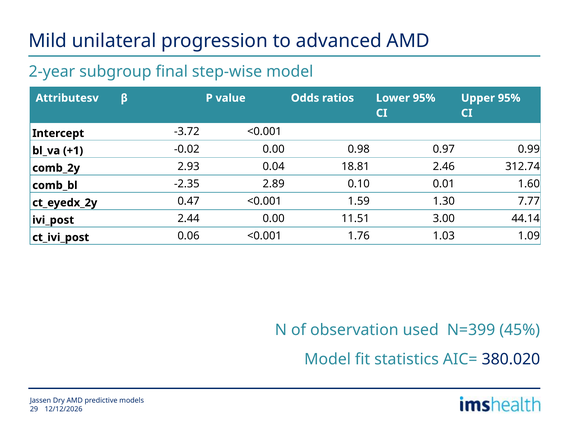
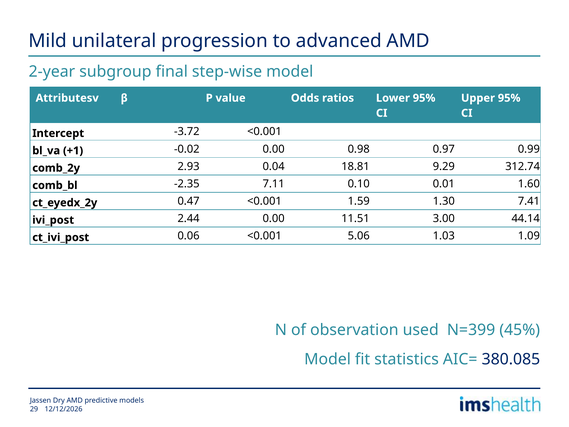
2.46: 2.46 -> 9.29
2.89: 2.89 -> 7.11
7.77: 7.77 -> 7.41
1.76: 1.76 -> 5.06
380.020: 380.020 -> 380.085
